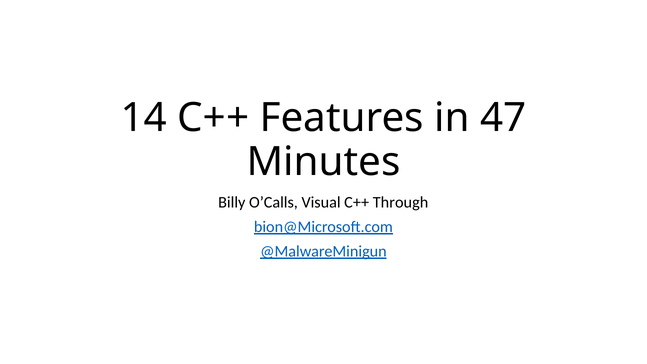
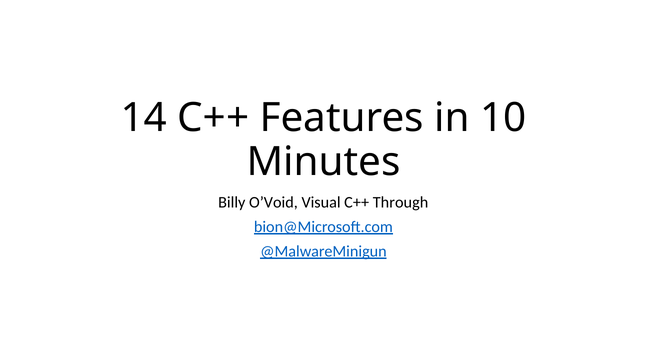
47: 47 -> 10
O’Calls: O’Calls -> O’Void
